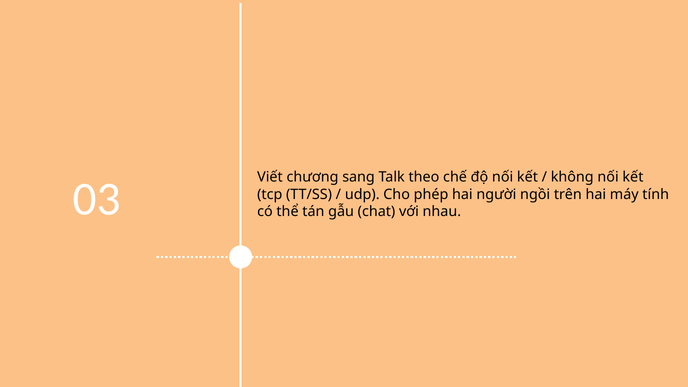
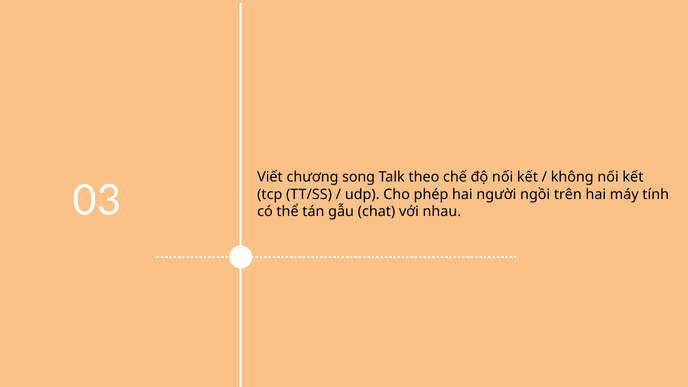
sang: sang -> song
